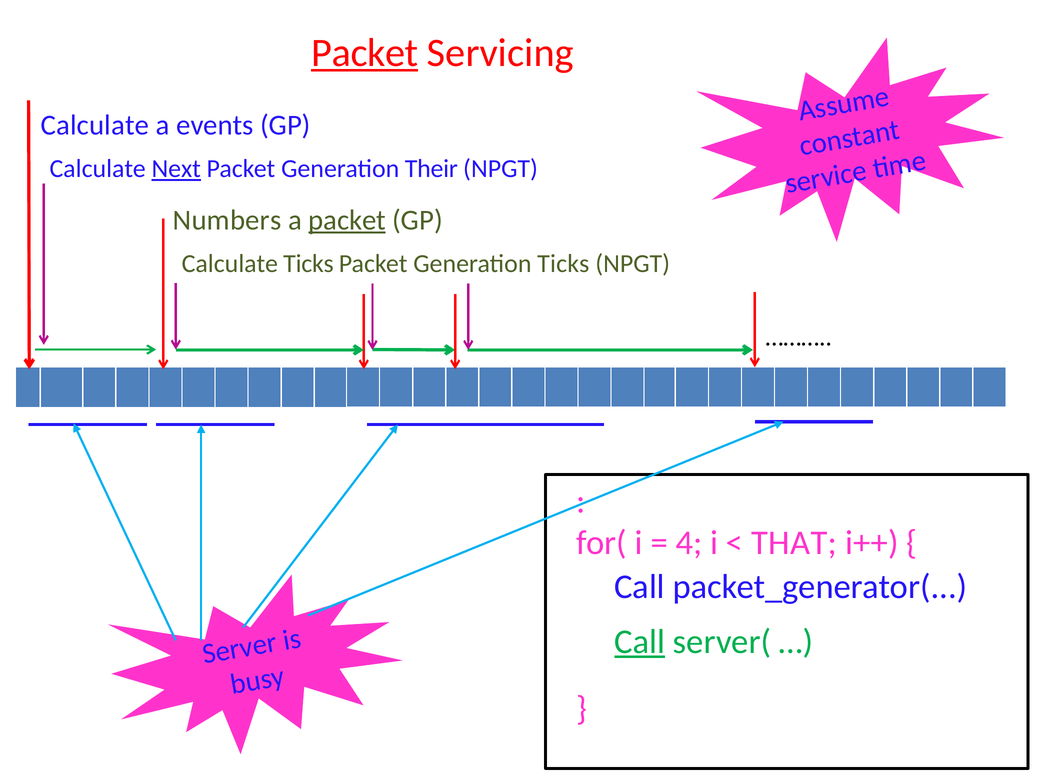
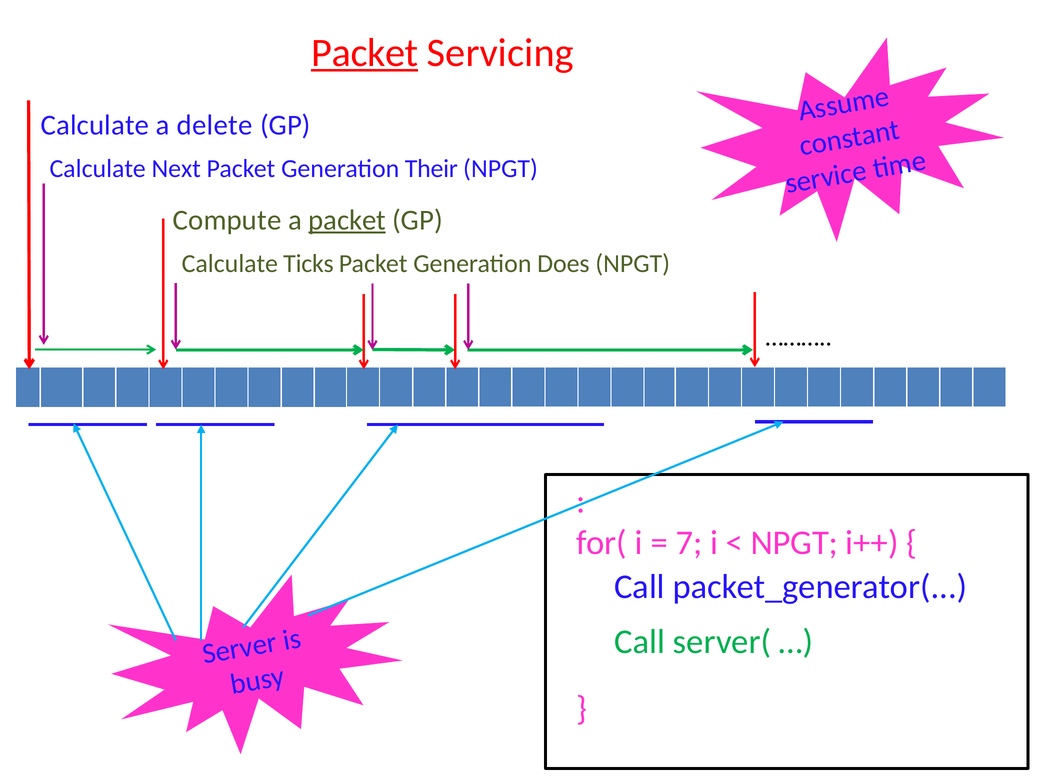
events: events -> delete
Next underline: present -> none
Numbers: Numbers -> Compute
Generation Ticks: Ticks -> Does
4: 4 -> 7
THAT at (794, 543): THAT -> NPGT
Call at (640, 641) underline: present -> none
